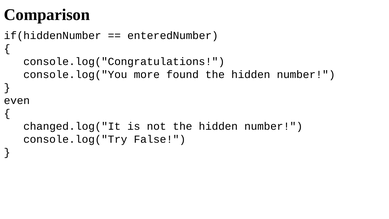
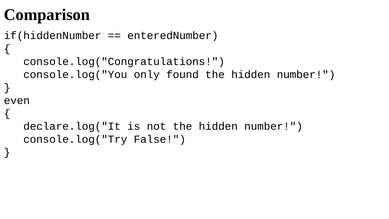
more: more -> only
changed.log("It: changed.log("It -> declare.log("It
